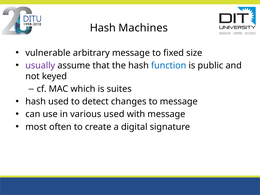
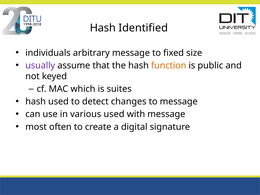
Machines: Machines -> Identified
vulnerable: vulnerable -> individuals
function colour: blue -> orange
